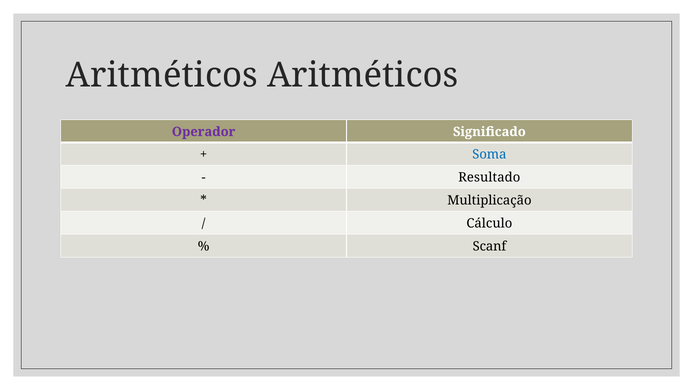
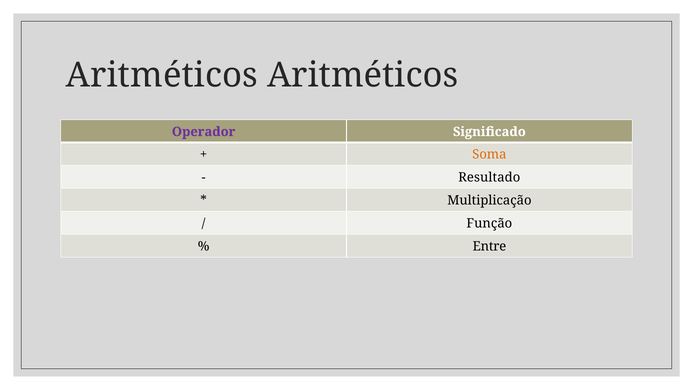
Soma colour: blue -> orange
Cálculo: Cálculo -> Função
Scanf: Scanf -> Entre
